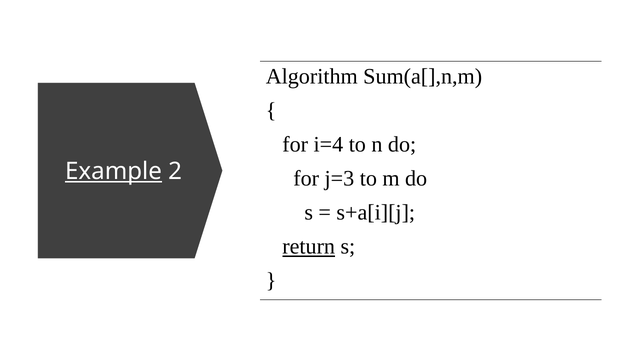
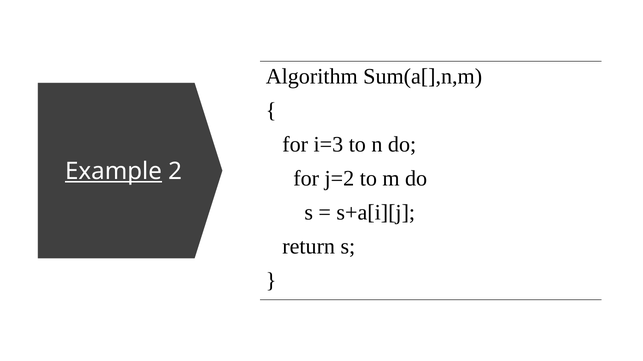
i=4: i=4 -> i=3
j=3: j=3 -> j=2
return underline: present -> none
